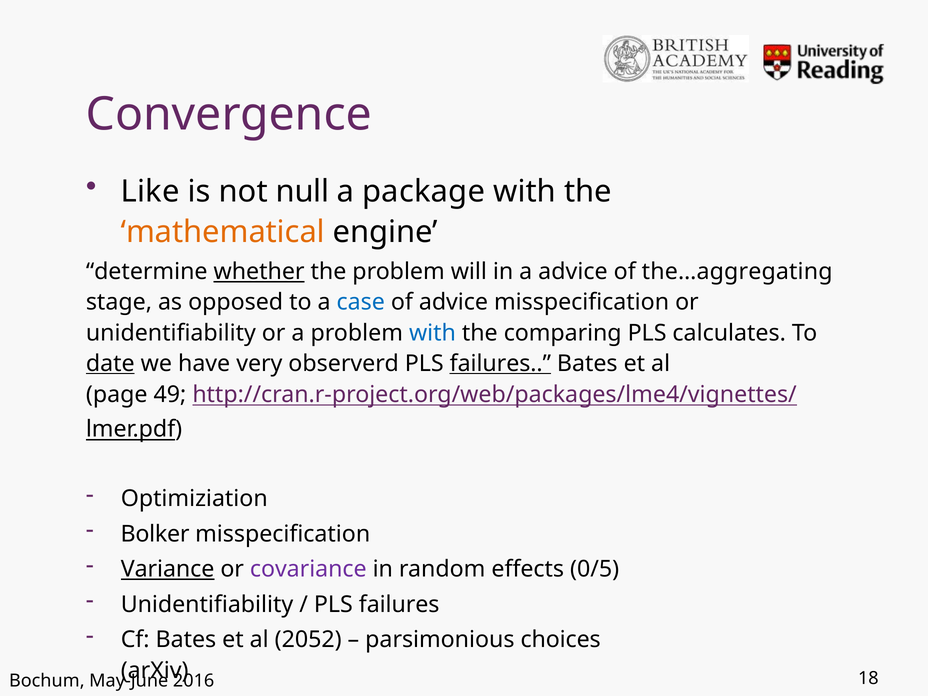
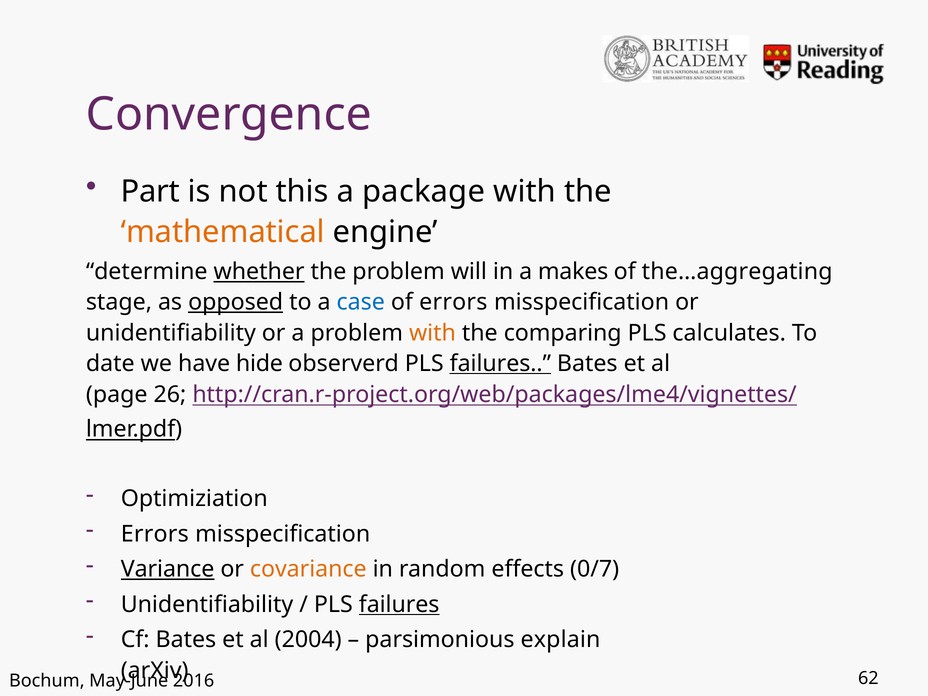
Like: Like -> Part
null: null -> this
a advice: advice -> makes
opposed underline: none -> present
of advice: advice -> errors
with at (432, 333) colour: blue -> orange
date underline: present -> none
very: very -> hide
49: 49 -> 26
Bolker at (155, 534): Bolker -> Errors
covariance colour: purple -> orange
0/5: 0/5 -> 0/7
failures at (399, 605) underline: none -> present
2052: 2052 -> 2004
choices: choices -> explain
18: 18 -> 62
